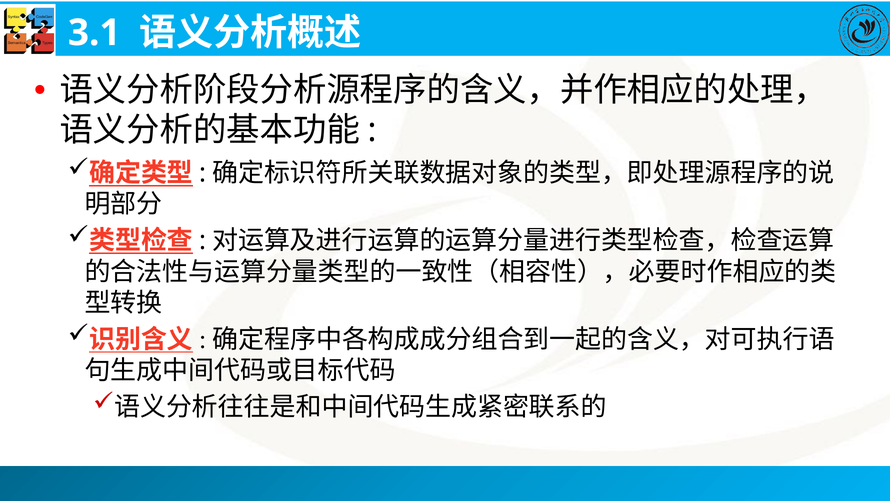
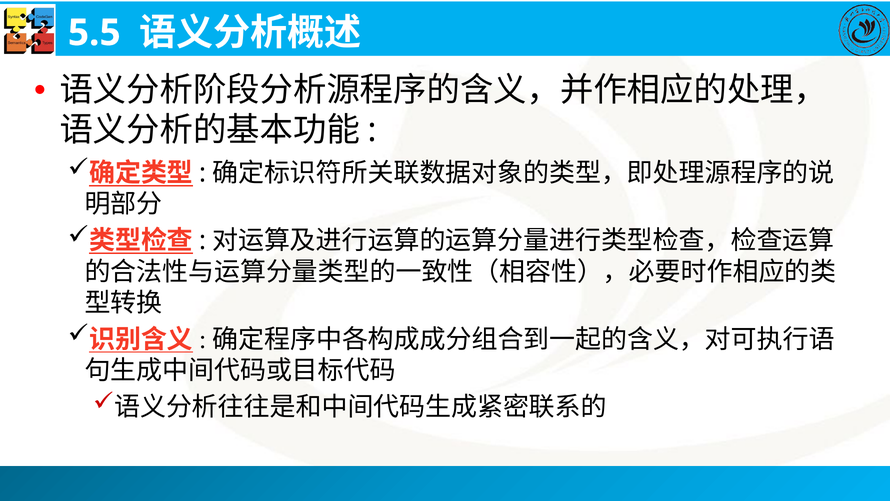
3.1: 3.1 -> 5.5
